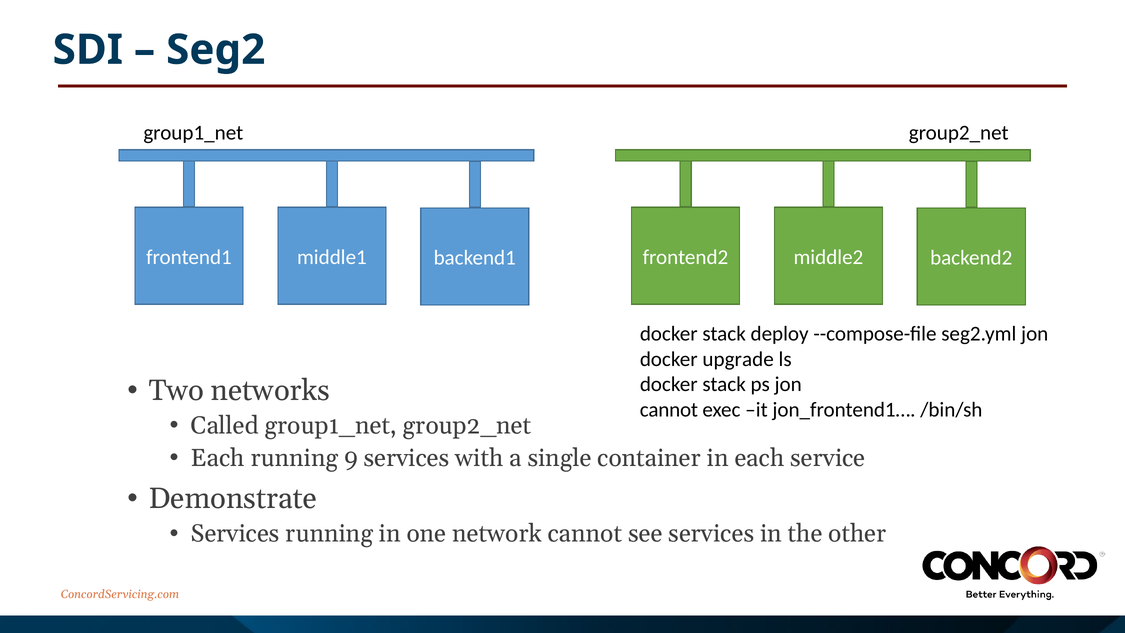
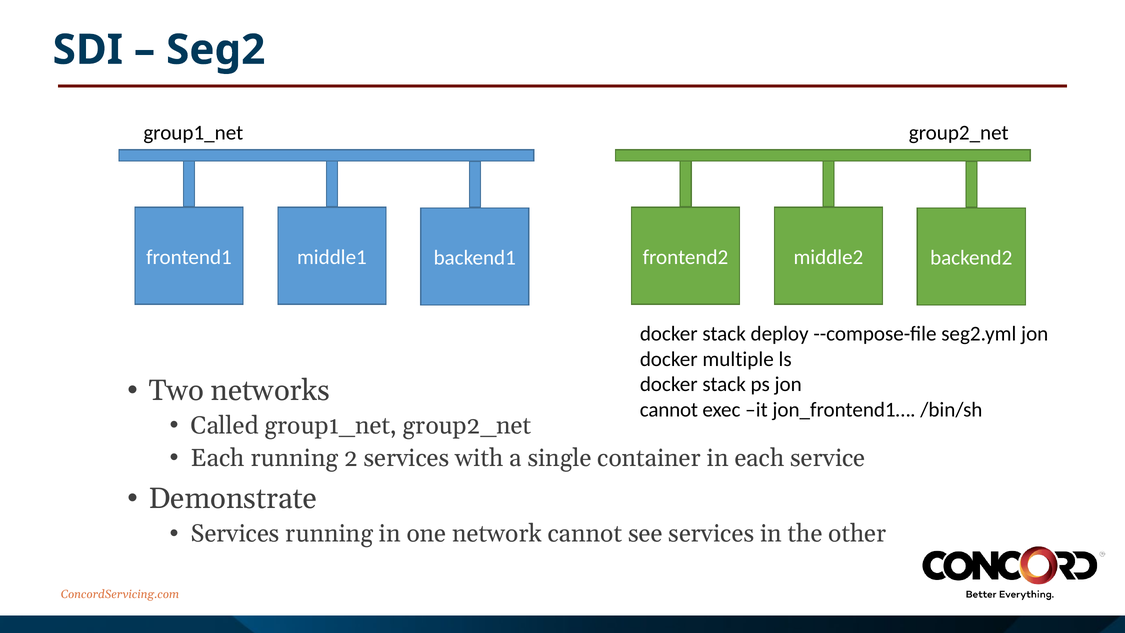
upgrade: upgrade -> multiple
9: 9 -> 2
